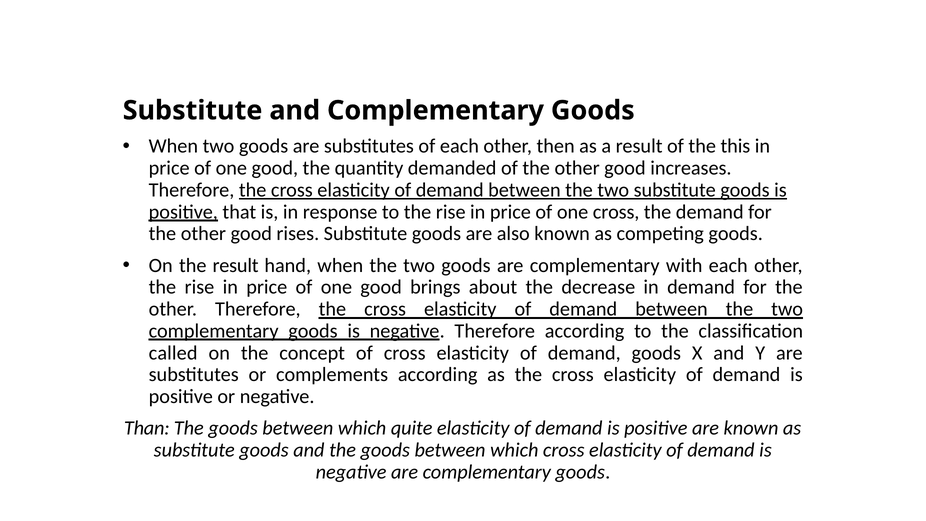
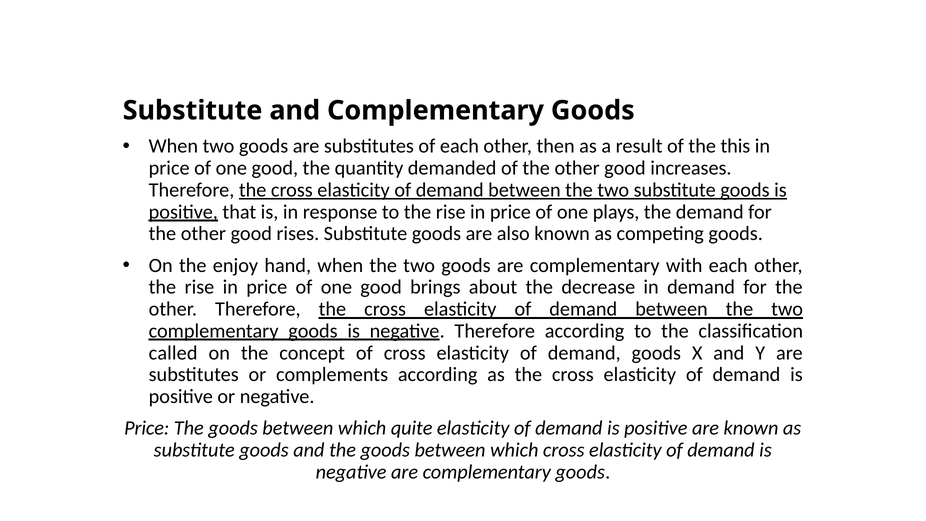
one cross: cross -> plays
the result: result -> enjoy
Than at (147, 428): Than -> Price
